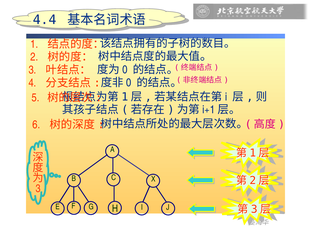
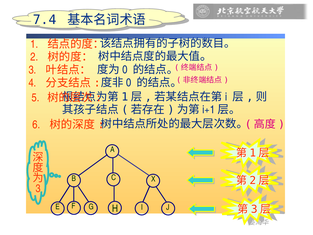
4.4: 4.4 -> 7.4
